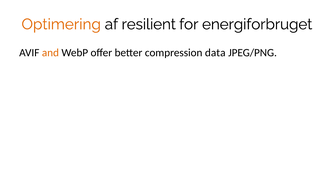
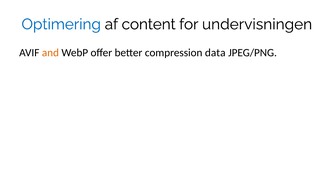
Optimering colour: orange -> blue
resilient: resilient -> content
energiforbruget: energiforbruget -> undervisningen
